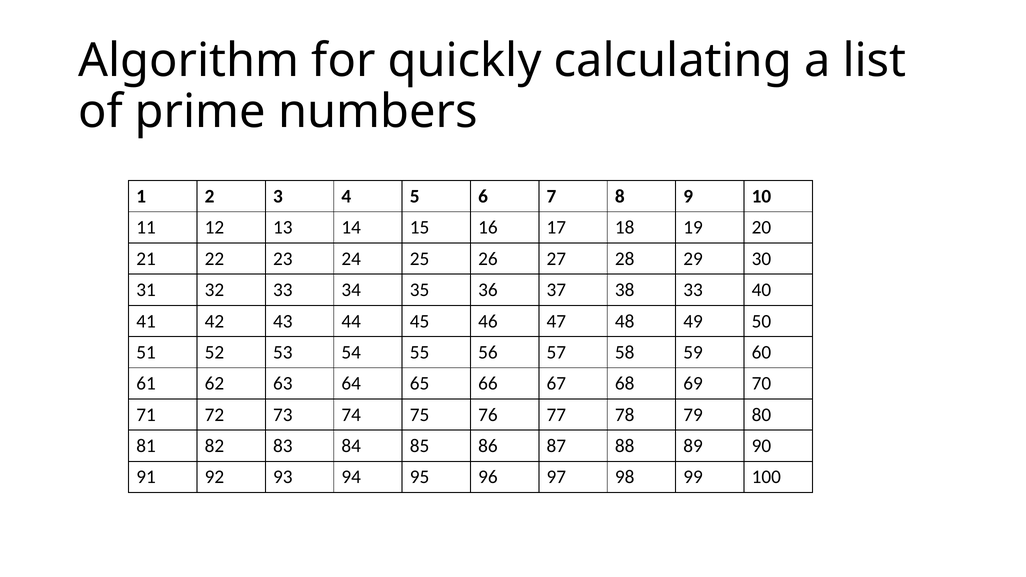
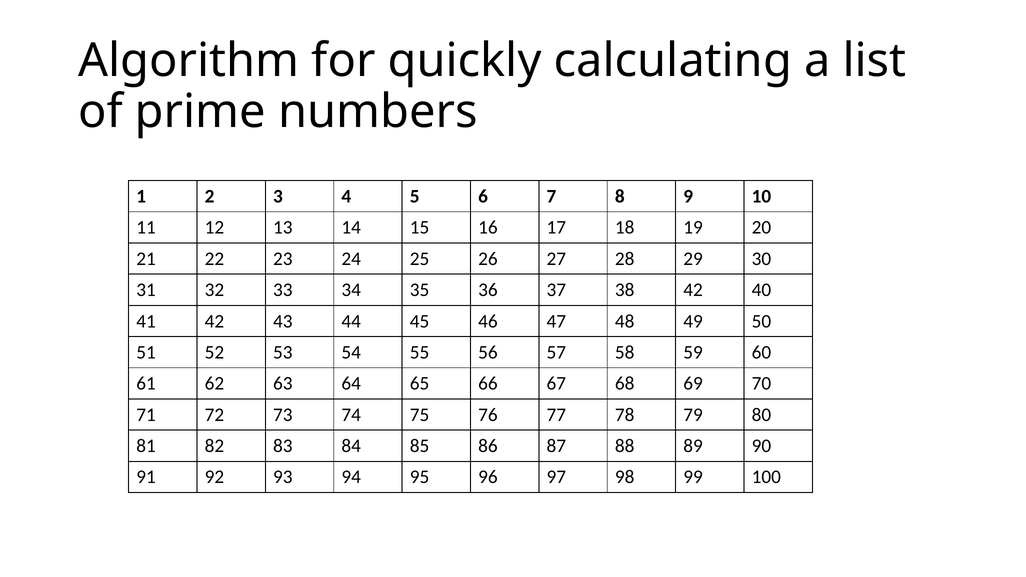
38 33: 33 -> 42
